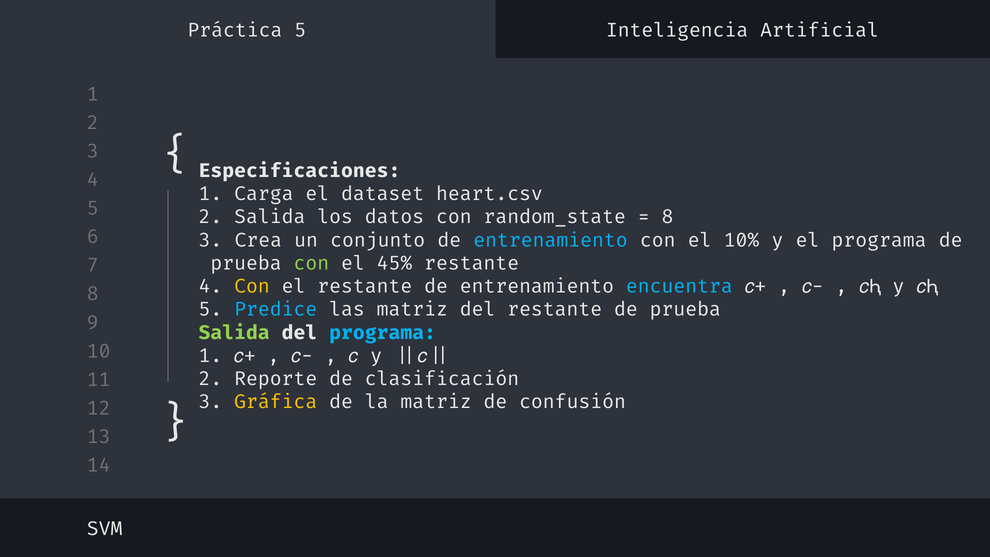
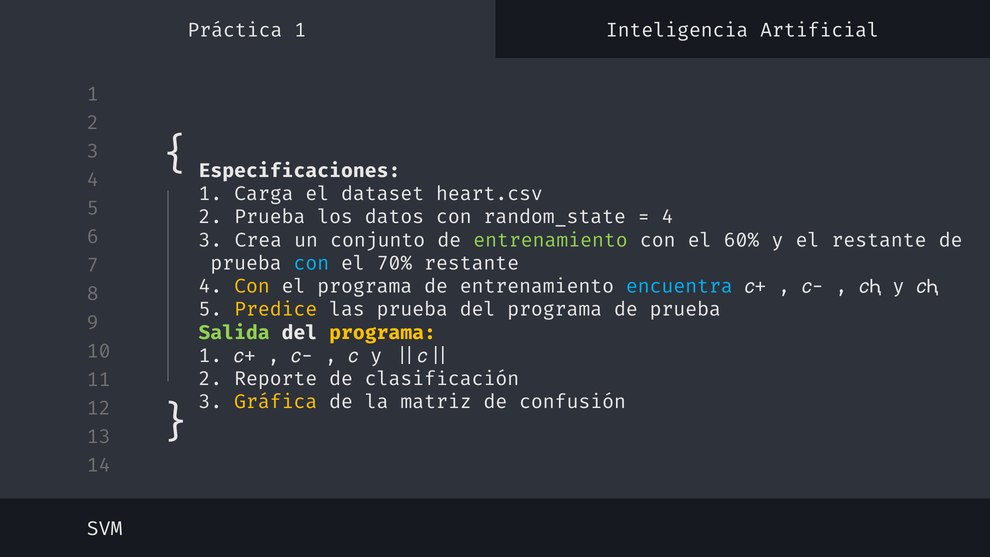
Práctica 5: 5 -> 1
2 Salida: Salida -> Prueba
8 at (668, 217): 8 -> 4
entrenamiento at (551, 240) colour: light blue -> light green
10%: 10% -> 60%
el programa: programa -> restante
con at (311, 263) colour: light green -> light blue
45%: 45% -> 70%
el restante: restante -> programa
Predice colour: light blue -> yellow
las matriz: matriz -> prueba
restante at (555, 310): restante -> programa
programa at (383, 333) colour: light blue -> yellow
